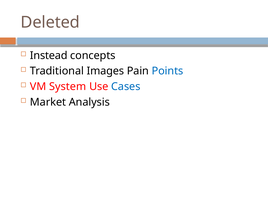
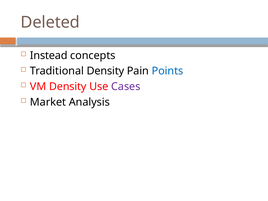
Traditional Images: Images -> Density
VM System: System -> Density
Cases colour: blue -> purple
